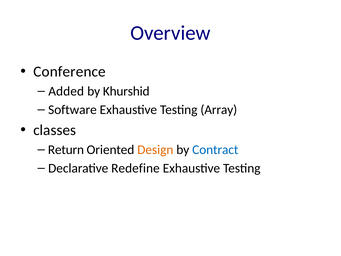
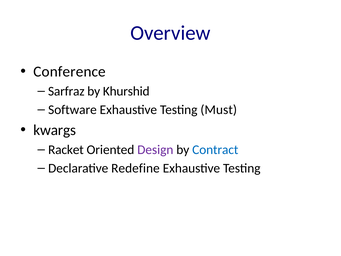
Added: Added -> Sarfraz
Array: Array -> Must
classes: classes -> kwargs
Return: Return -> Racket
Design colour: orange -> purple
